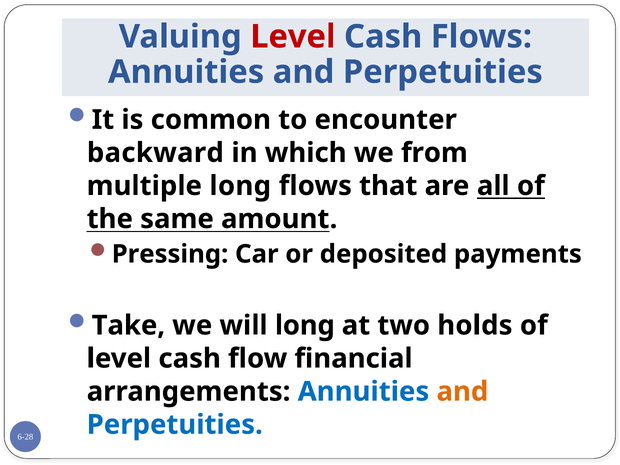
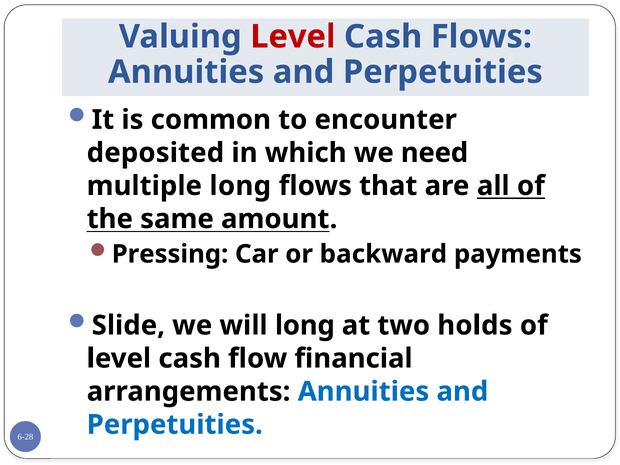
backward: backward -> deposited
from: from -> need
deposited: deposited -> backward
Take: Take -> Slide
and at (462, 392) colour: orange -> blue
